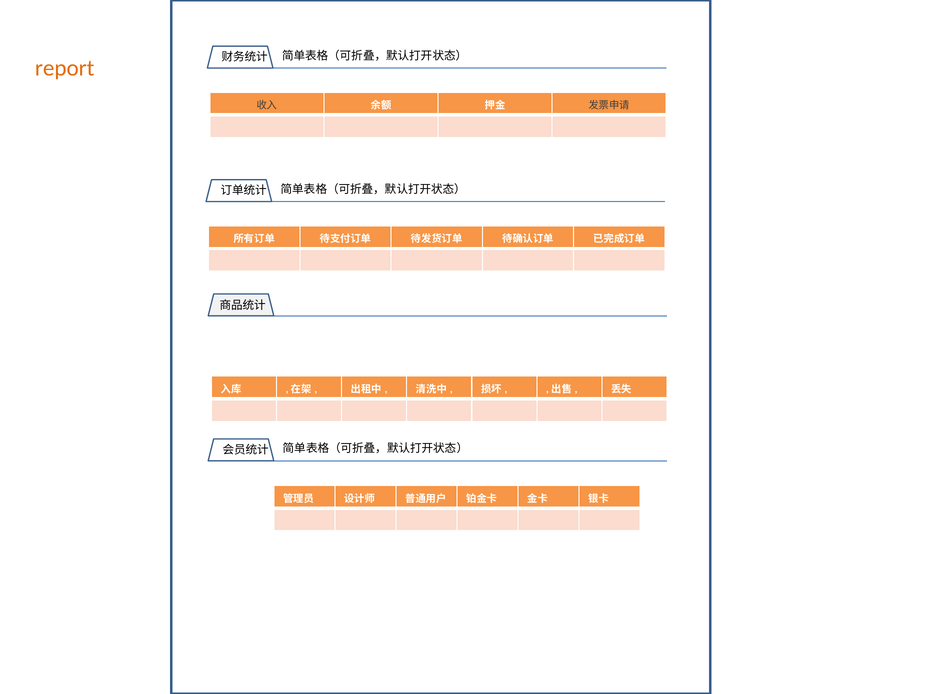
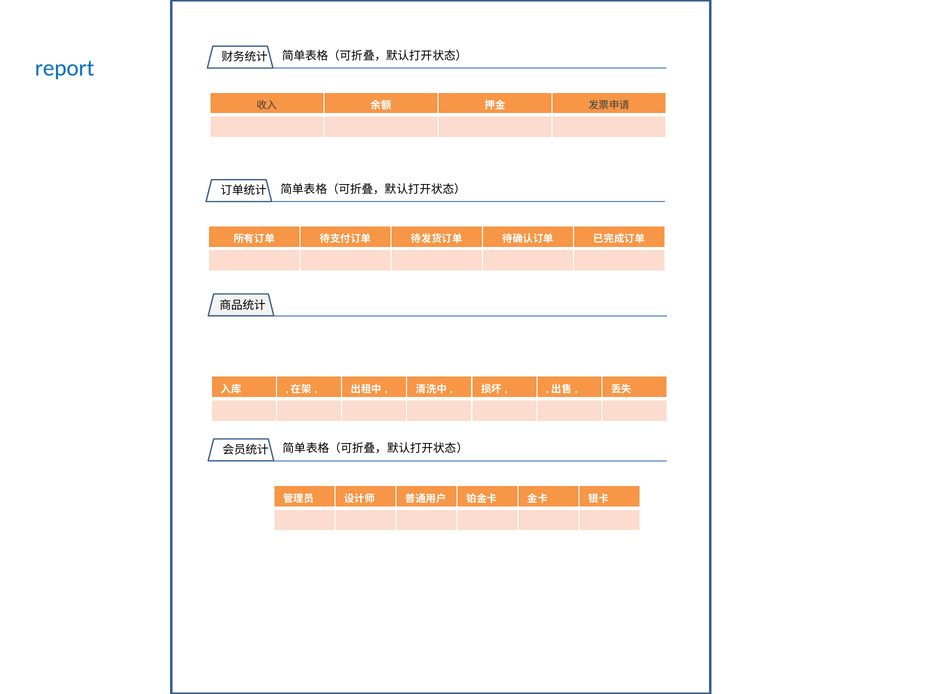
report colour: orange -> blue
